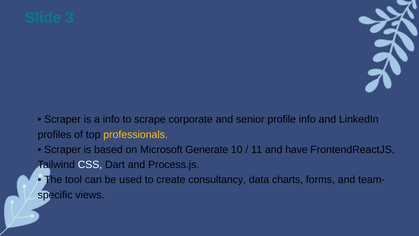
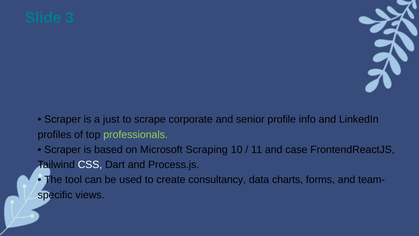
a info: info -> just
professionals colour: yellow -> light green
Generate: Generate -> Scraping
have: have -> case
